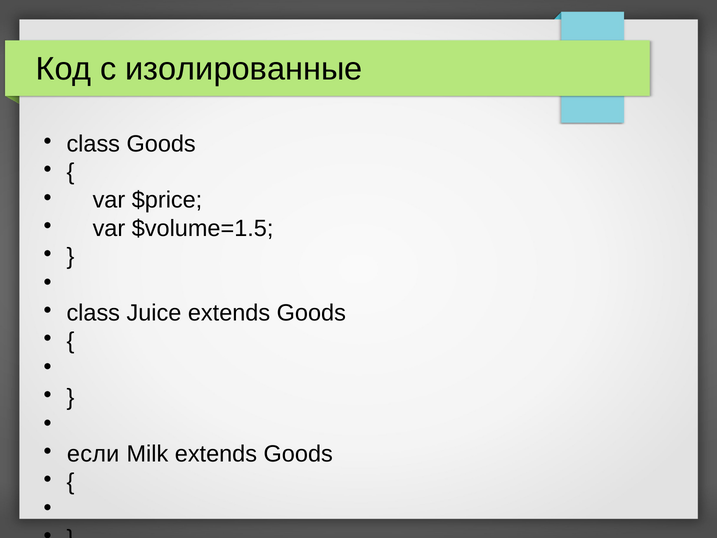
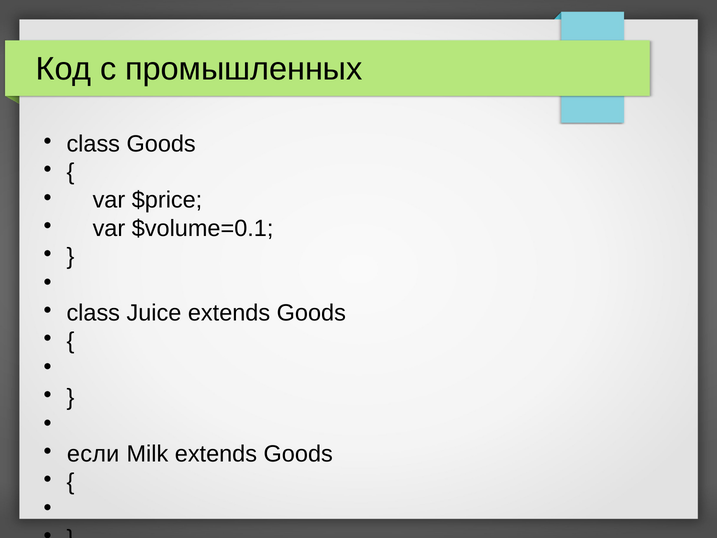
изолированные: изолированные -> промышленных
$volume=1.5: $volume=1.5 -> $volume=0.1
